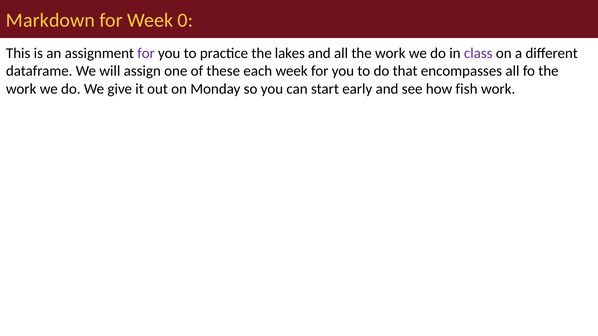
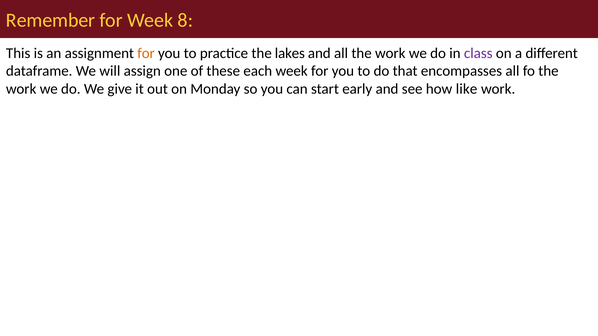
Markdown: Markdown -> Remember
0: 0 -> 8
for at (146, 53) colour: purple -> orange
fish: fish -> like
